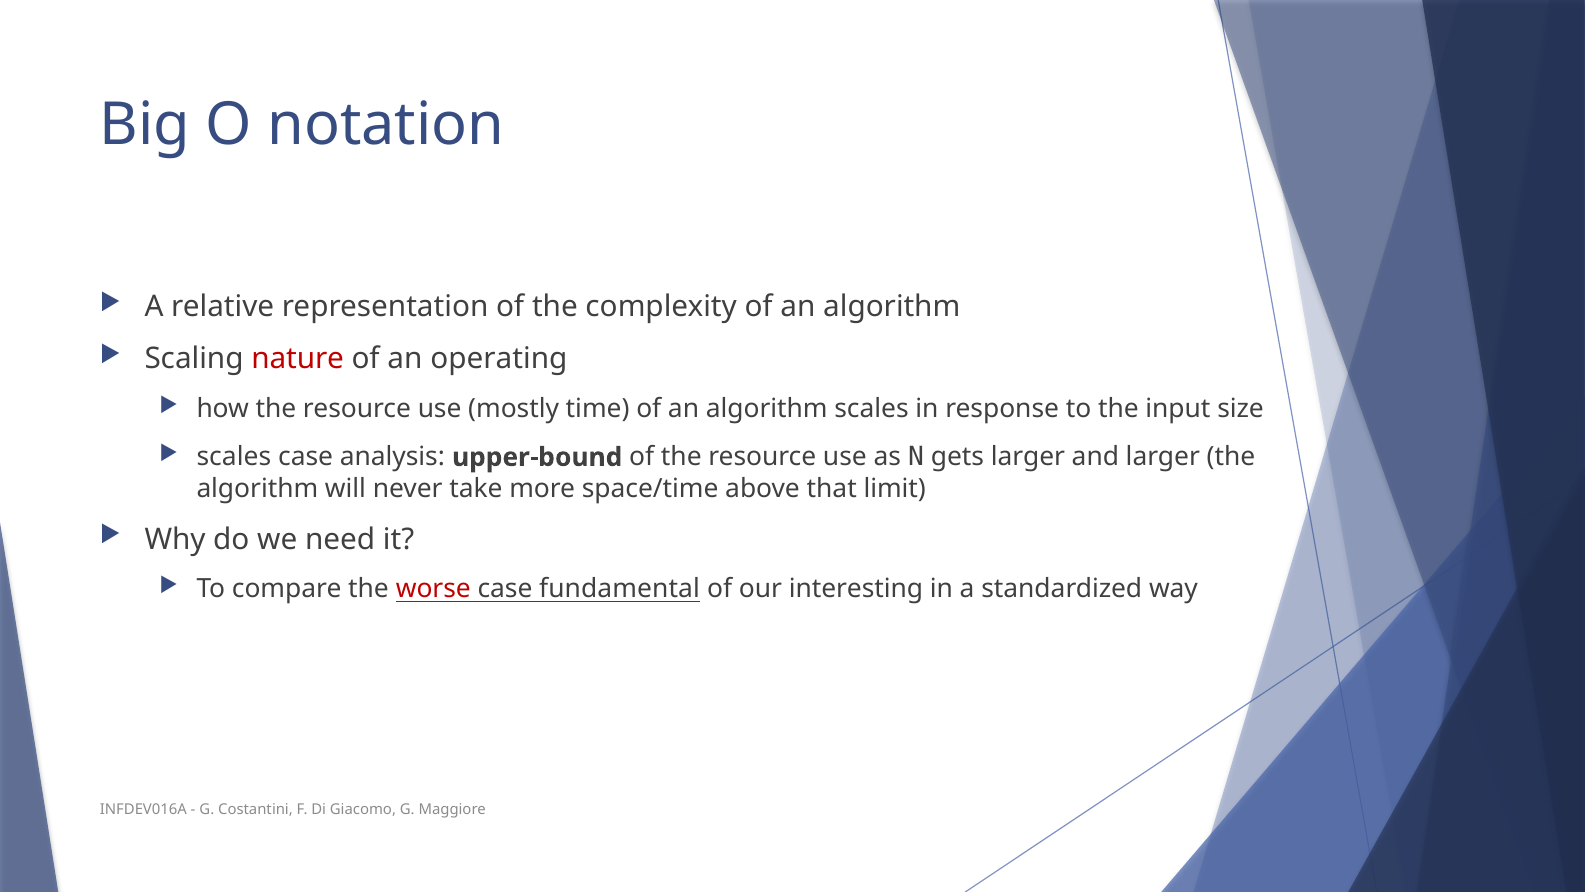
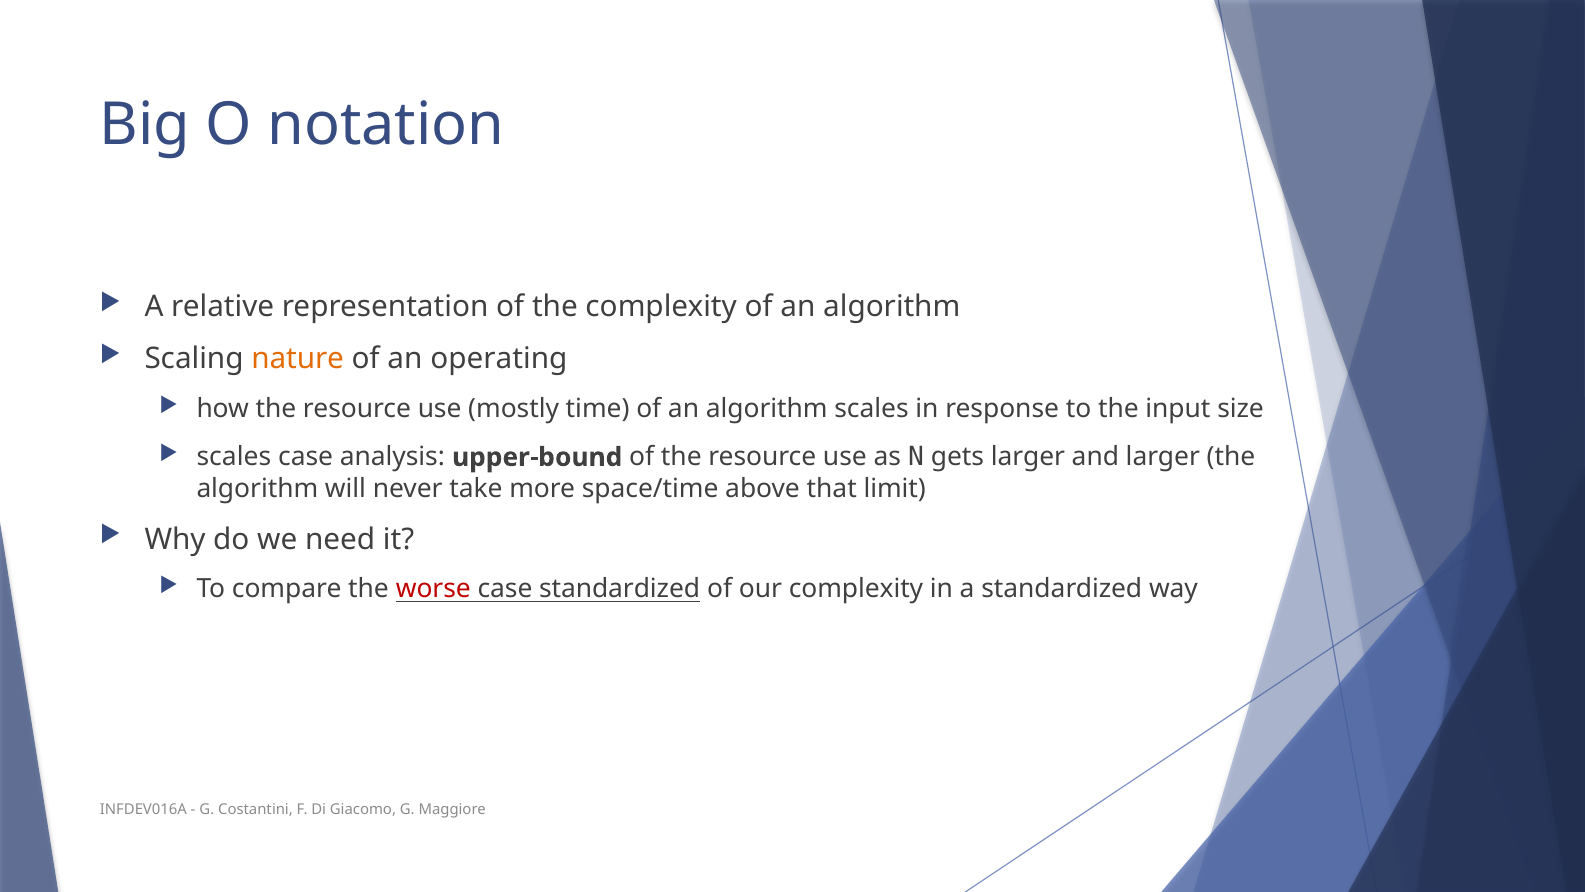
nature colour: red -> orange
case fundamental: fundamental -> standardized
our interesting: interesting -> complexity
